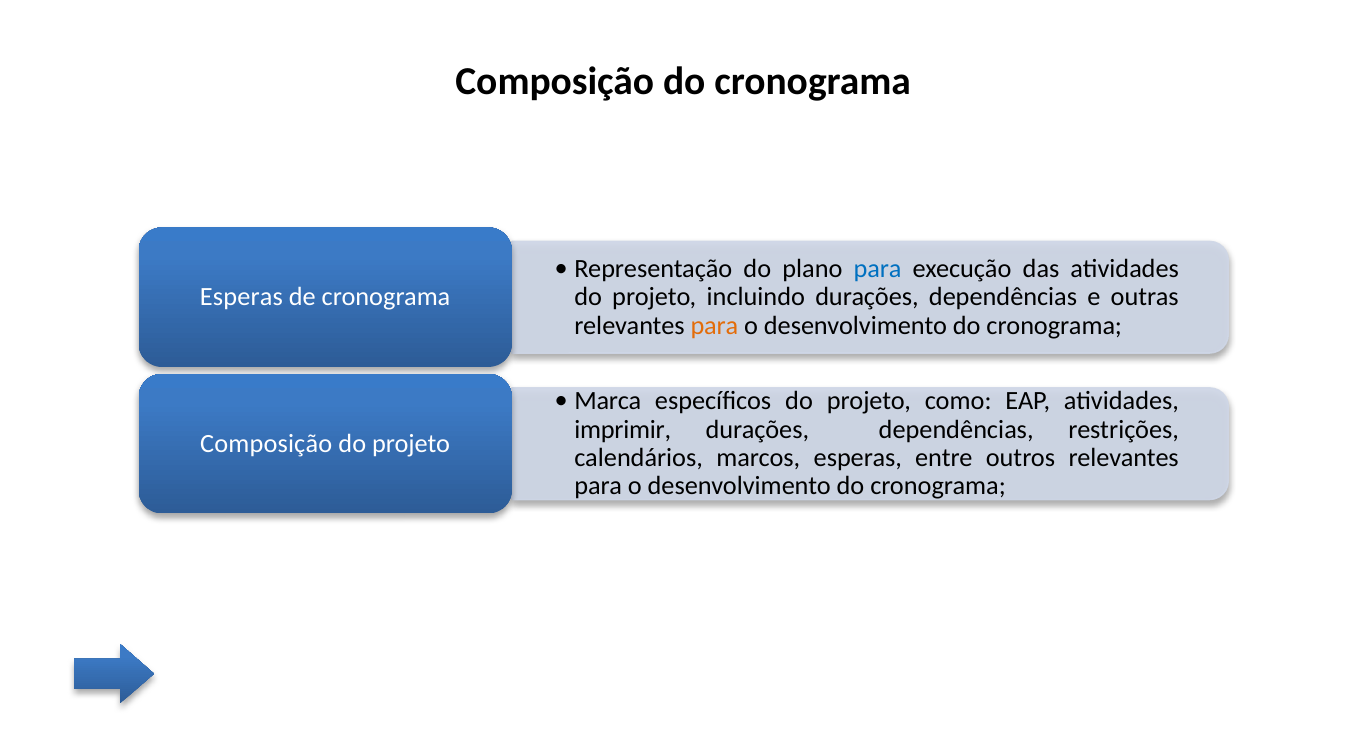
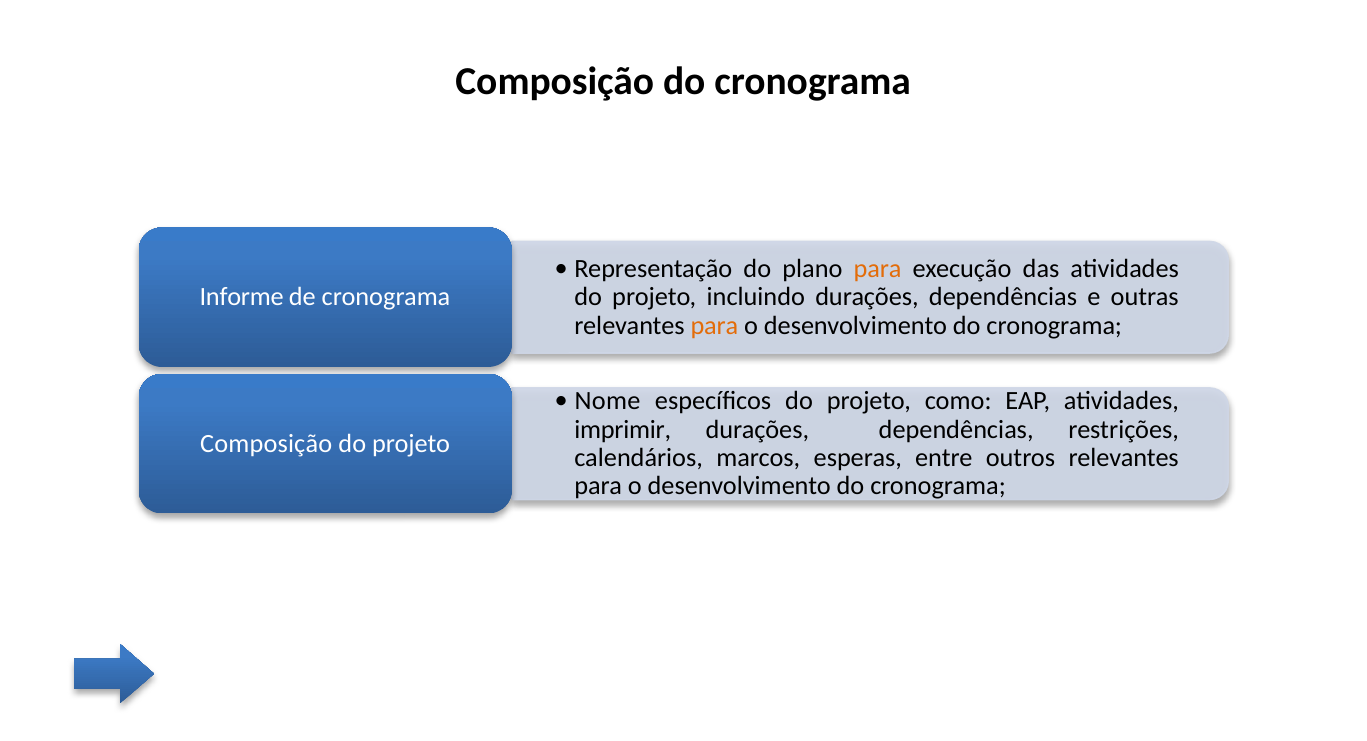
para at (878, 269) colour: blue -> orange
Esperas at (241, 297): Esperas -> Informe
Marca: Marca -> Nome
